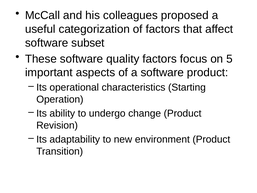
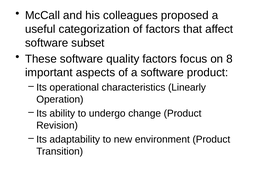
5: 5 -> 8
Starting: Starting -> Linearly
